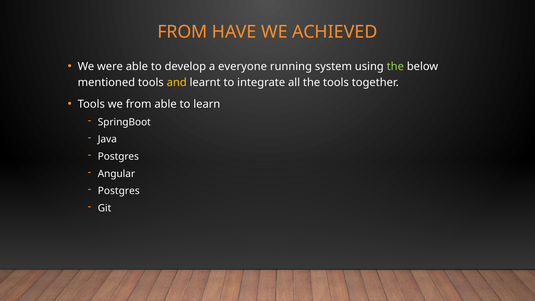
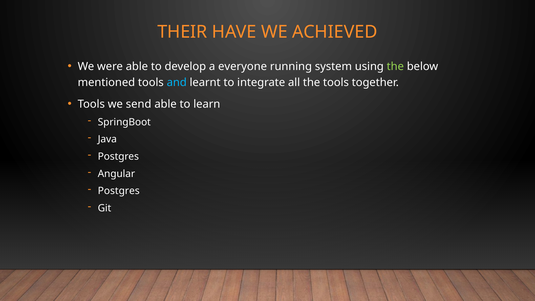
FROM at (182, 32): FROM -> THEIR
and colour: yellow -> light blue
we from: from -> send
